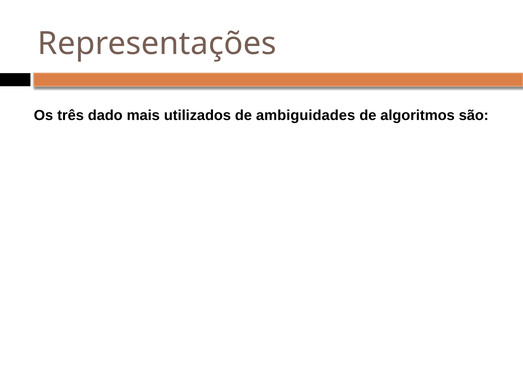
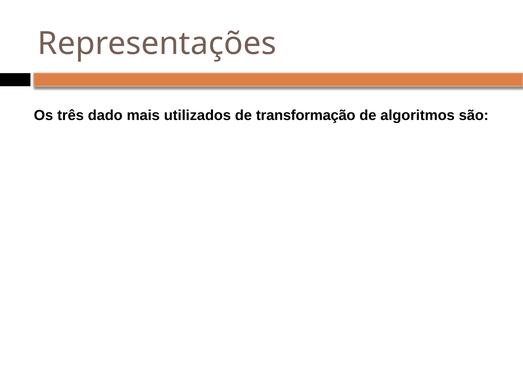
ambiguidades: ambiguidades -> transformação
